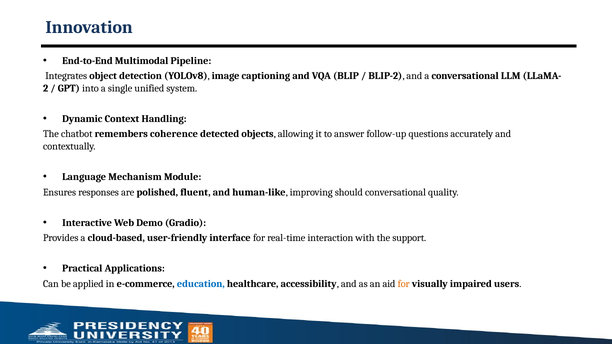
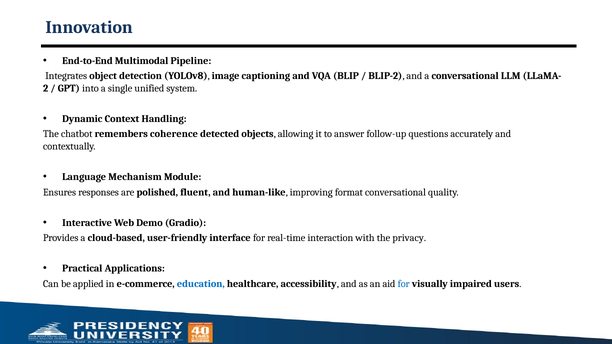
should: should -> format
support: support -> privacy
for at (404, 284) colour: orange -> blue
